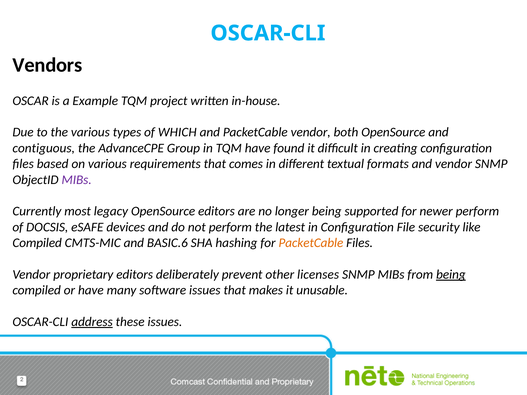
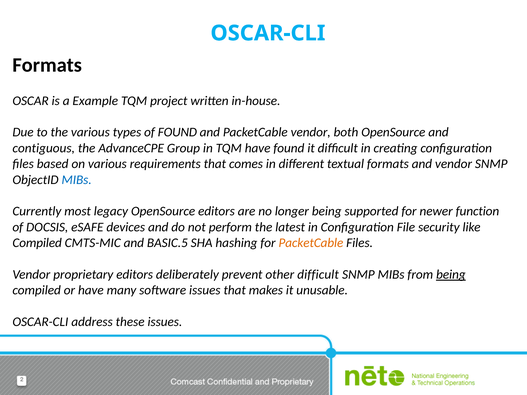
Vendors at (47, 65): Vendors -> Formats
of WHICH: WHICH -> FOUND
MIBs at (77, 180) colour: purple -> blue
newer perform: perform -> function
BASIC.6: BASIC.6 -> BASIC.5
other licenses: licenses -> difficult
address underline: present -> none
